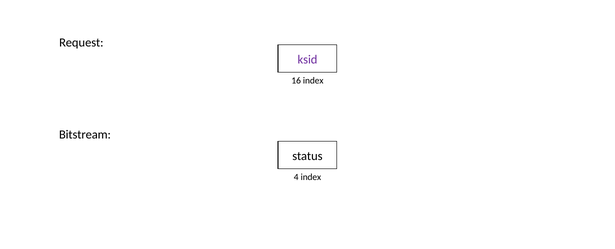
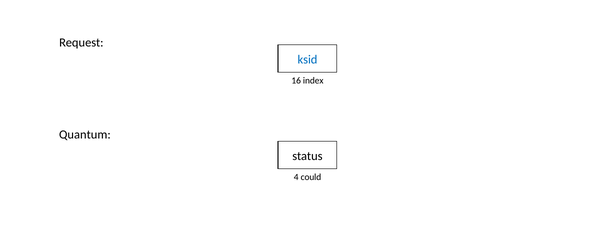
ksid colour: purple -> blue
Bitstream: Bitstream -> Quantum
4 index: index -> could
